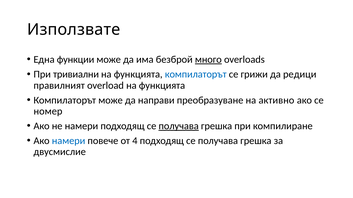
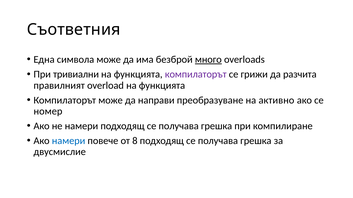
Използвате: Използвате -> Съответния
функции: функции -> символа
компилаторът at (196, 74) colour: blue -> purple
редици: редици -> разчита
получава at (179, 126) underline: present -> none
4: 4 -> 8
